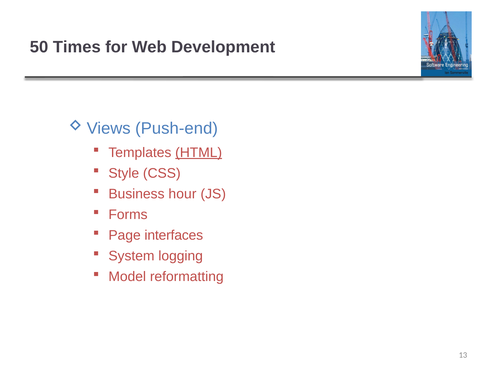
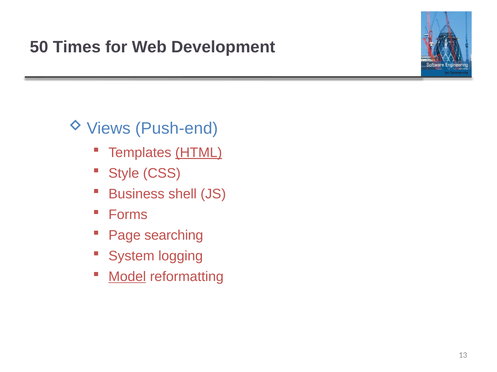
hour: hour -> shell
interfaces: interfaces -> searching
Model underline: none -> present
